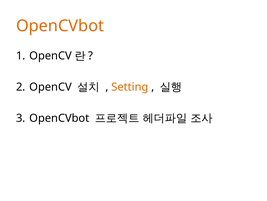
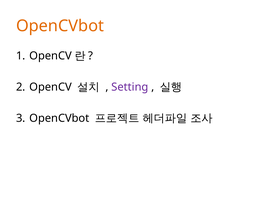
Setting colour: orange -> purple
